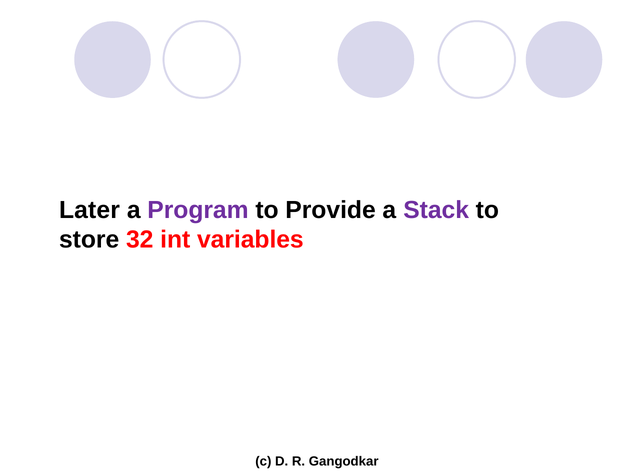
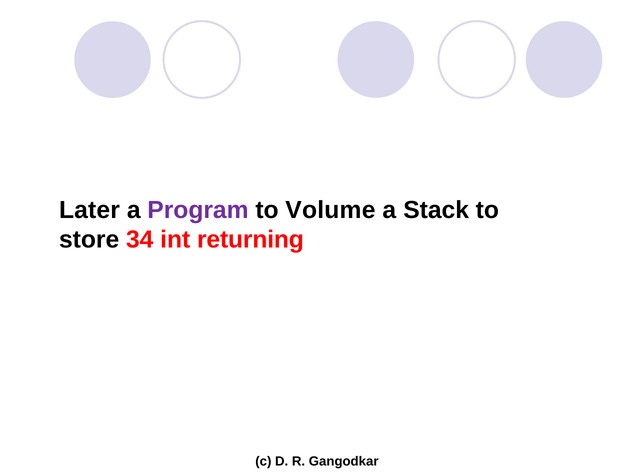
Provide: Provide -> Volume
Stack colour: purple -> black
32: 32 -> 34
variables: variables -> returning
